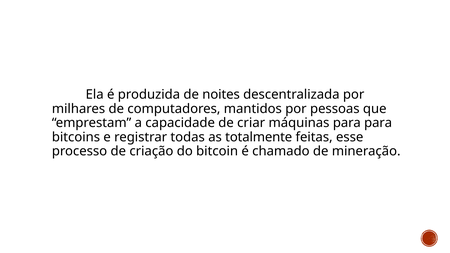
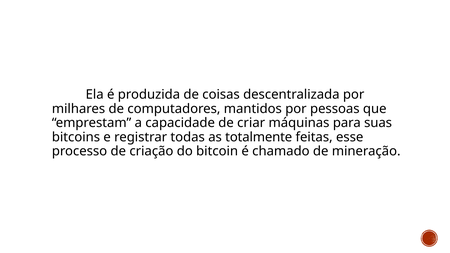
noites: noites -> coisas
para para: para -> suas
